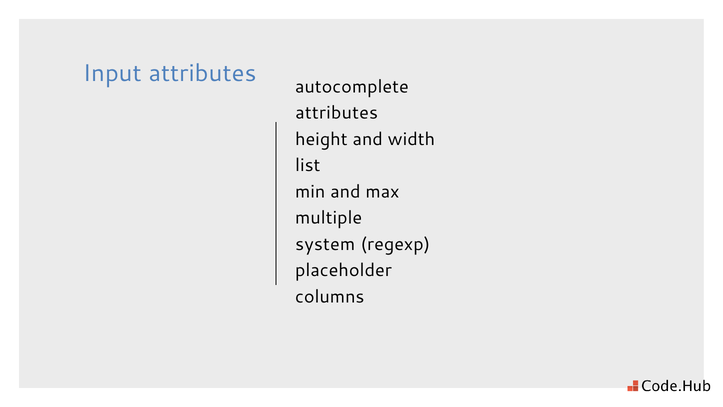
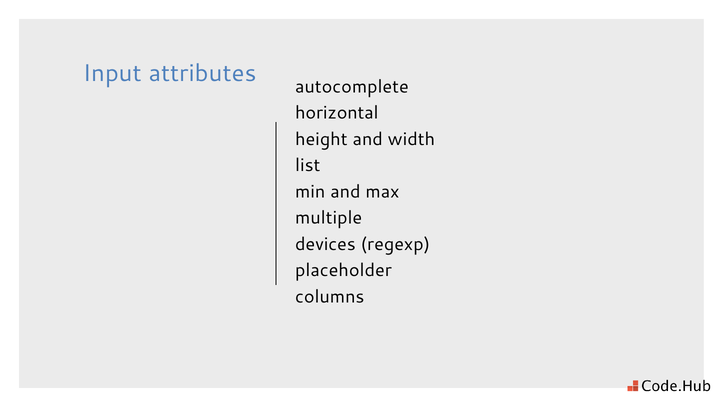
attributes at (337, 113): attributes -> horizontal
system: system -> devices
